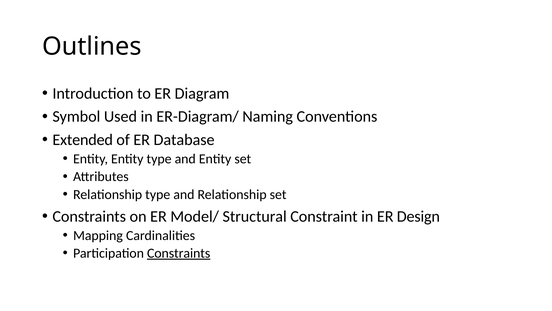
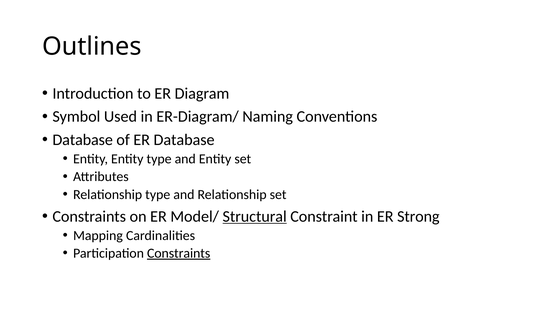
Extended at (83, 140): Extended -> Database
Structural underline: none -> present
Design: Design -> Strong
